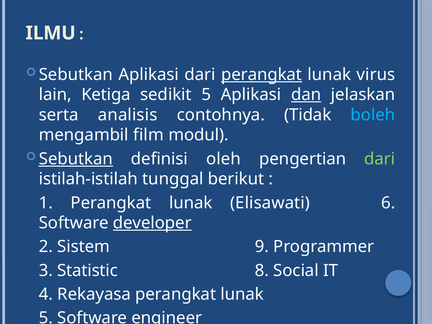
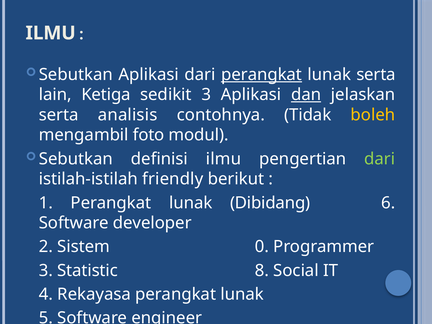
lunak virus: virus -> serta
sedikit 5: 5 -> 3
boleh colour: light blue -> yellow
film: film -> foto
Sebutkan at (76, 159) underline: present -> none
definisi oleh: oleh -> ilmu
tunggal: tunggal -> friendly
Elisawati: Elisawati -> Dibidang
developer underline: present -> none
9: 9 -> 0
